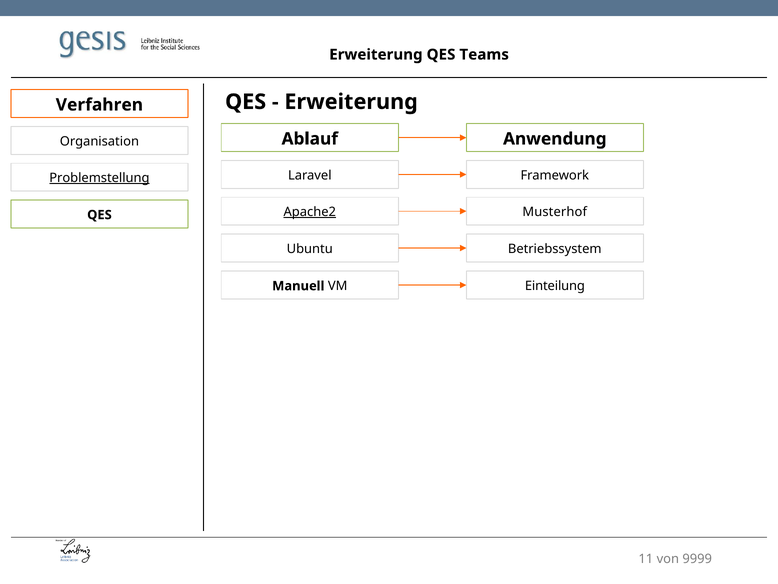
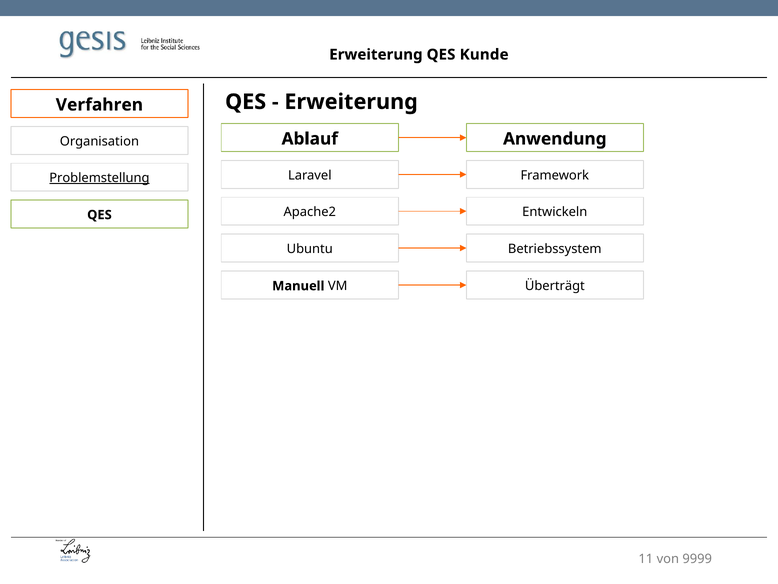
Teams: Teams -> Kunde
Apache2 underline: present -> none
Musterhof: Musterhof -> Entwickeln
Einteilung: Einteilung -> Überträgt
